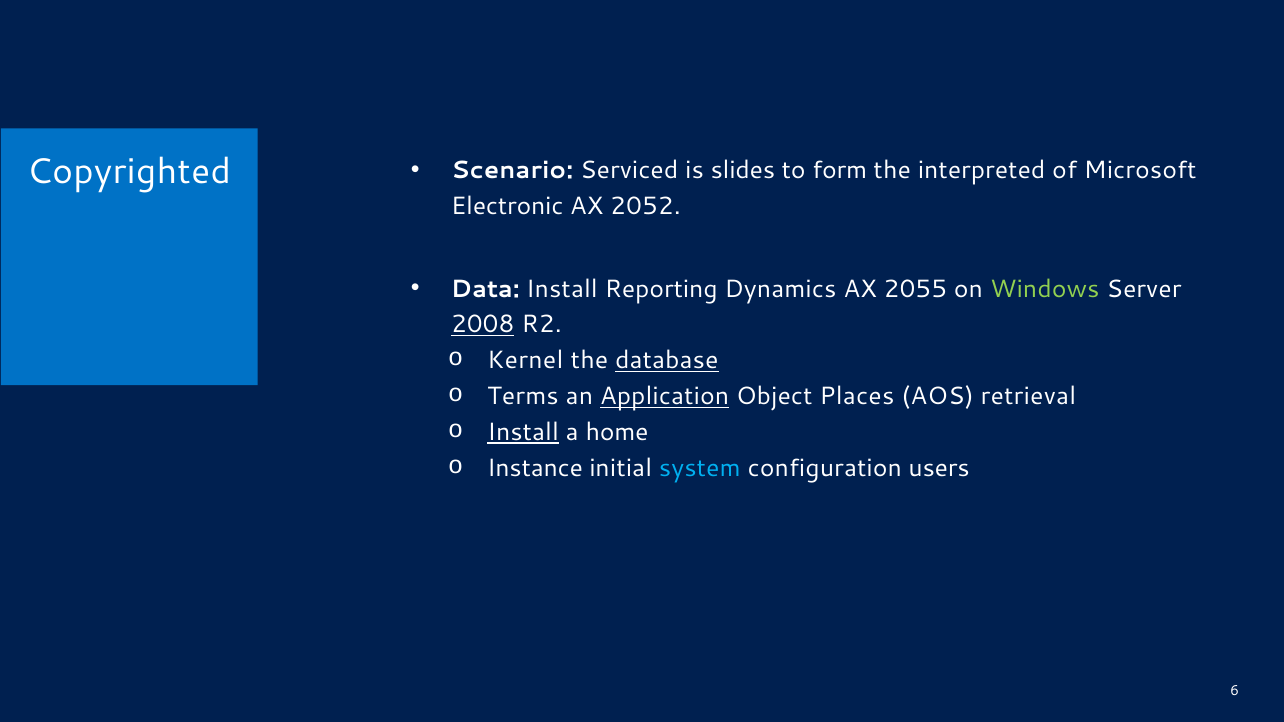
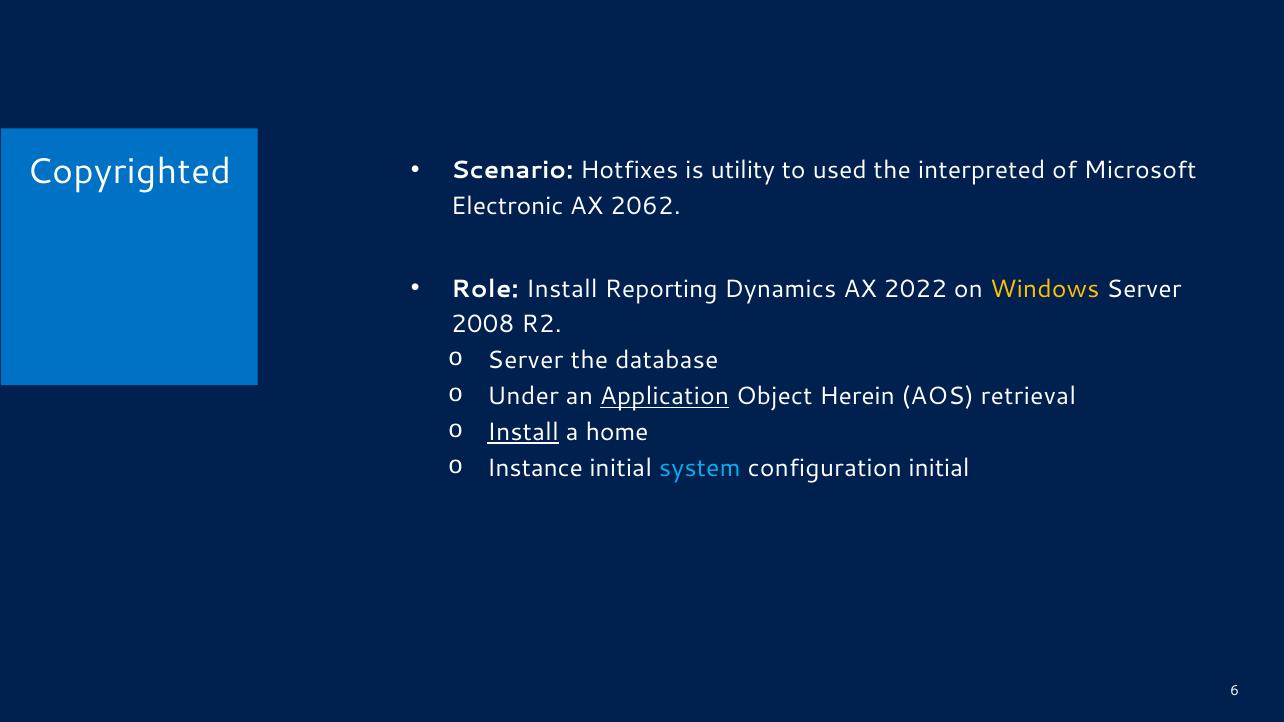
Serviced: Serviced -> Hotfixes
slides: slides -> utility
form: form -> used
2052: 2052 -> 2062
Data: Data -> Role
2055: 2055 -> 2022
Windows colour: light green -> yellow
2008 underline: present -> none
Kernel at (525, 361): Kernel -> Server
database underline: present -> none
Terms: Terms -> Under
Places: Places -> Herein
configuration users: users -> initial
